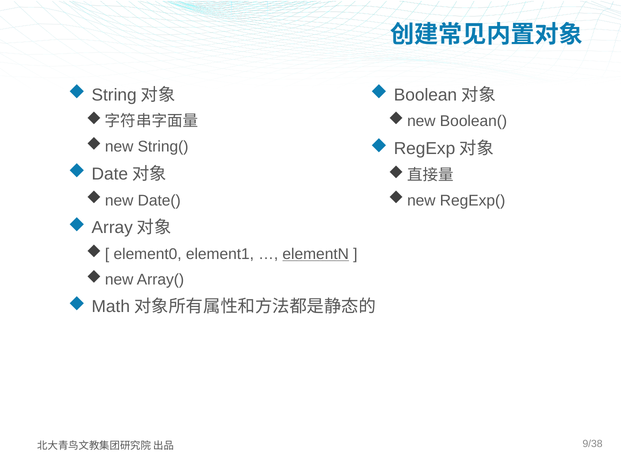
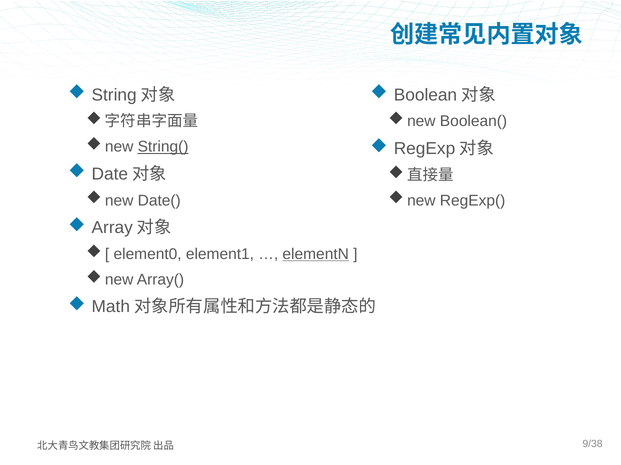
String( underline: none -> present
